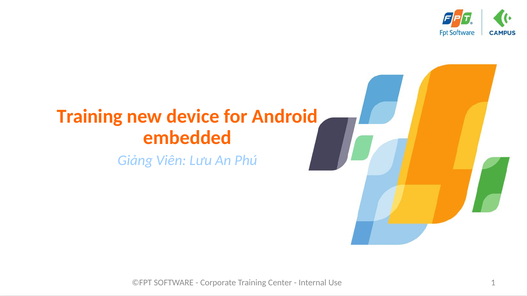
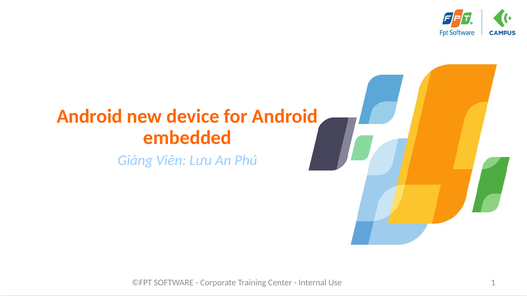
Training at (90, 116): Training -> Android
